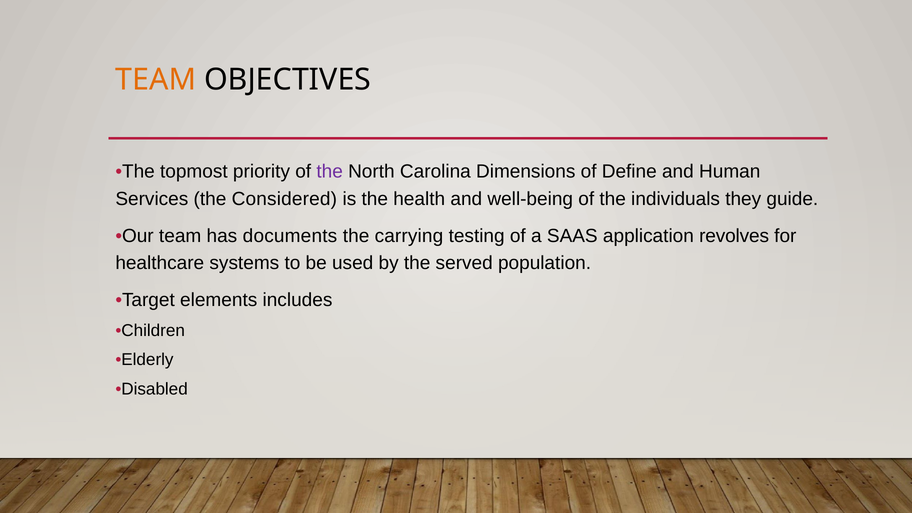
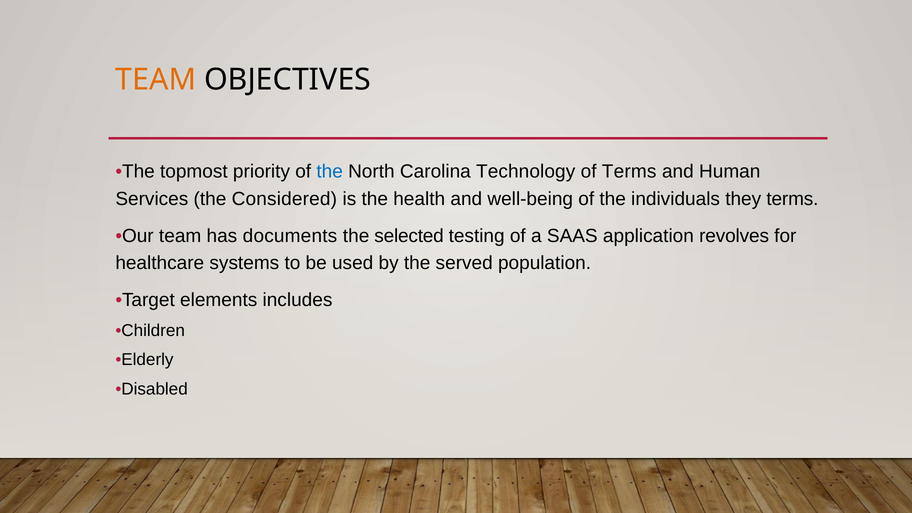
the at (330, 172) colour: purple -> blue
Dimensions: Dimensions -> Technology
of Define: Define -> Terms
they guide: guide -> terms
carrying: carrying -> selected
